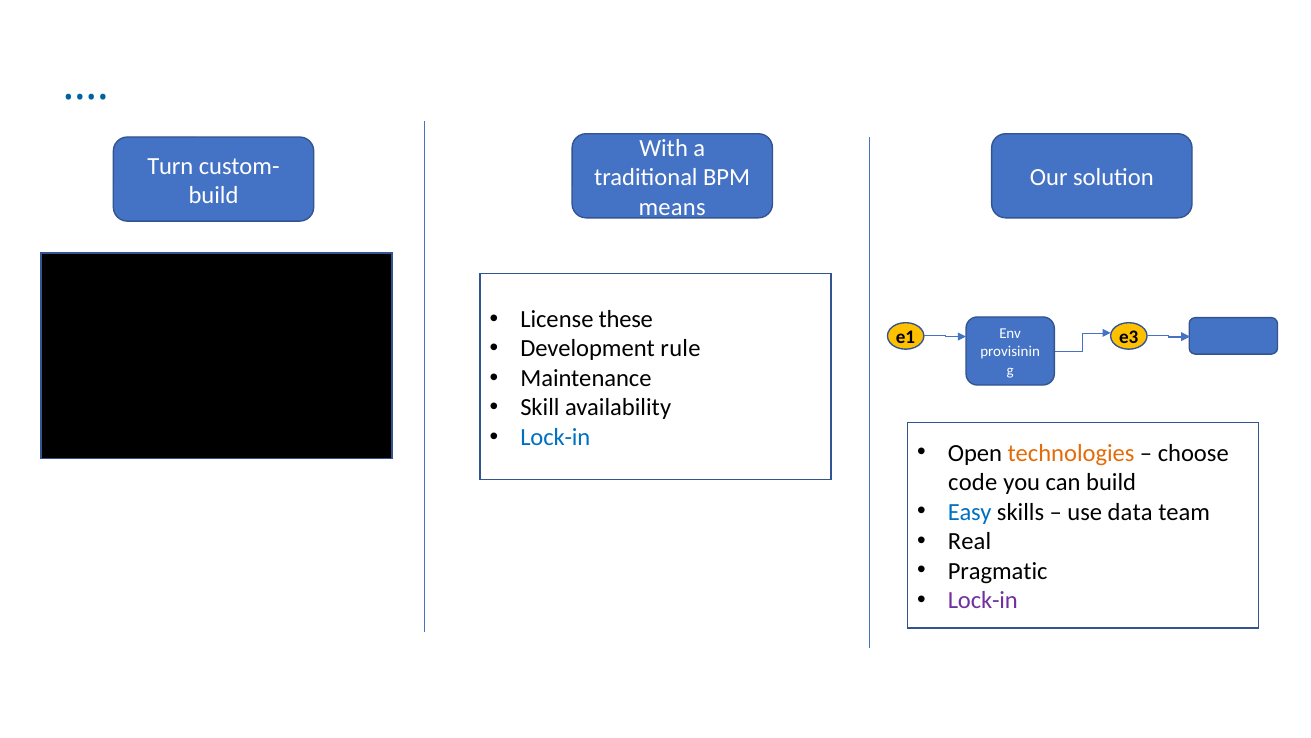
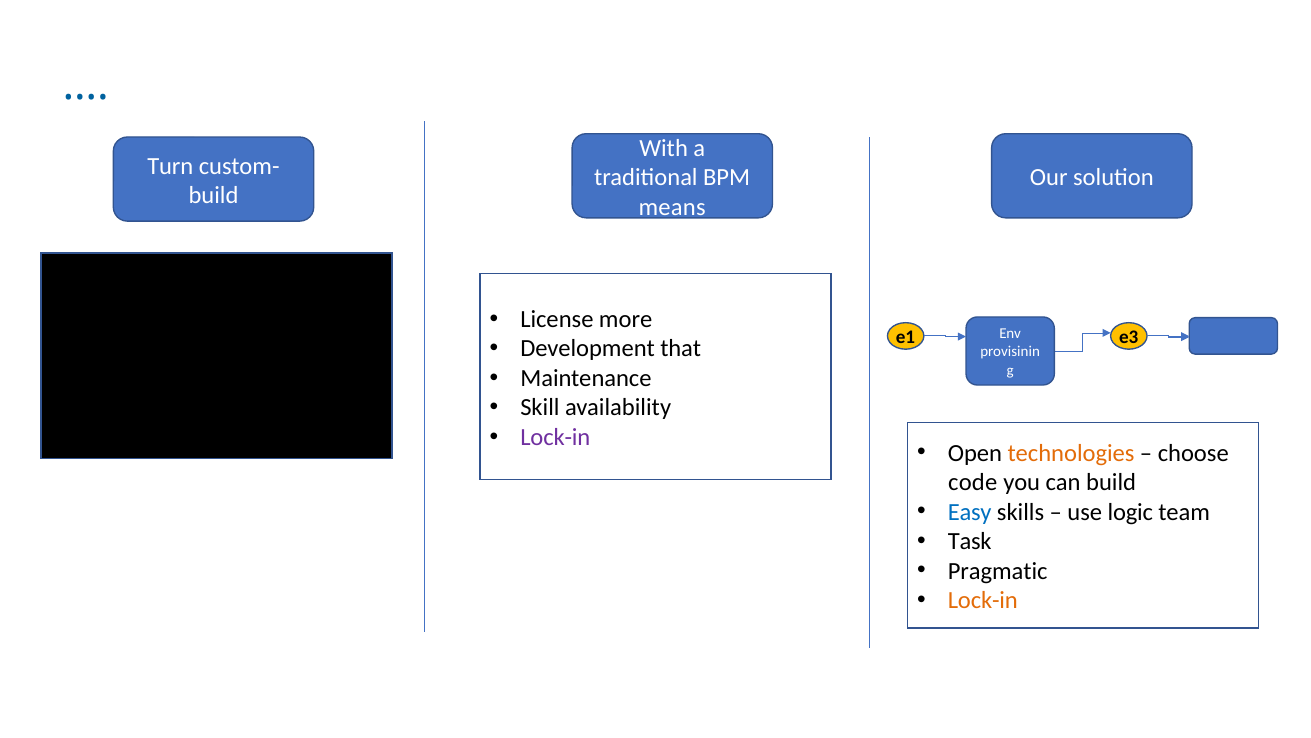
these: these -> more
rule: rule -> that
Lock-in at (555, 437) colour: blue -> purple
data: data -> logic
Real: Real -> Task
Lock-in at (983, 600) colour: purple -> orange
